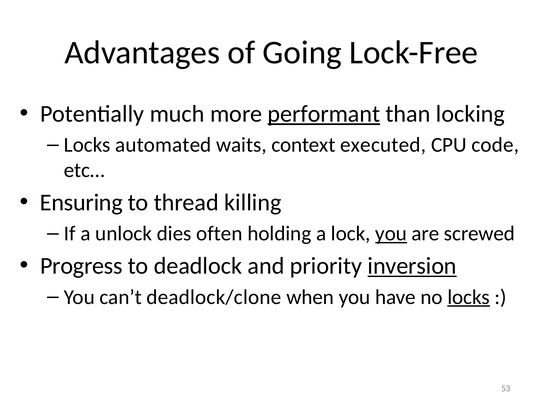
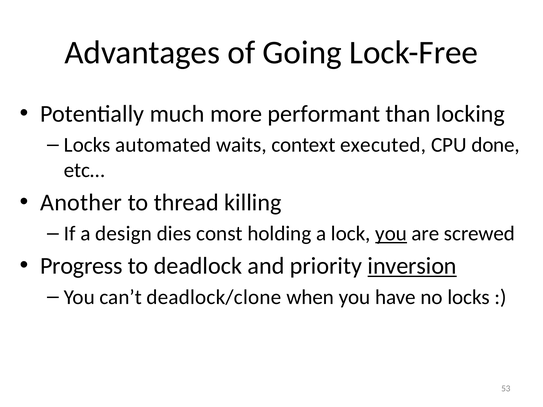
performant underline: present -> none
code: code -> done
Ensuring: Ensuring -> Another
unlock: unlock -> design
often: often -> const
locks at (469, 297) underline: present -> none
